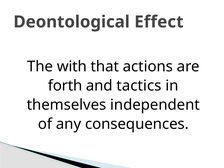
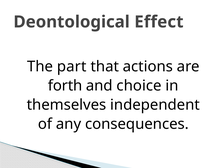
with: with -> part
tactics: tactics -> choice
